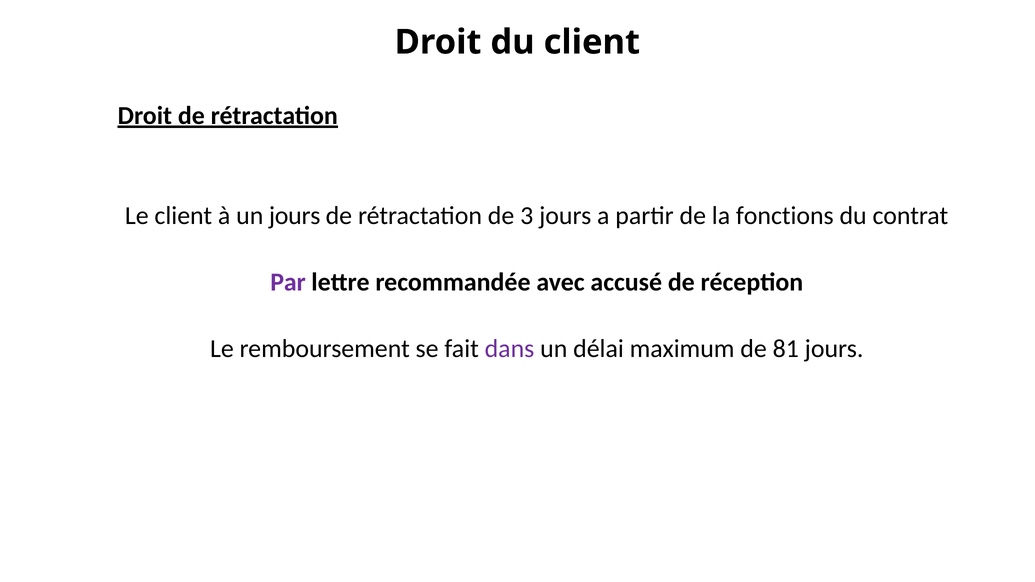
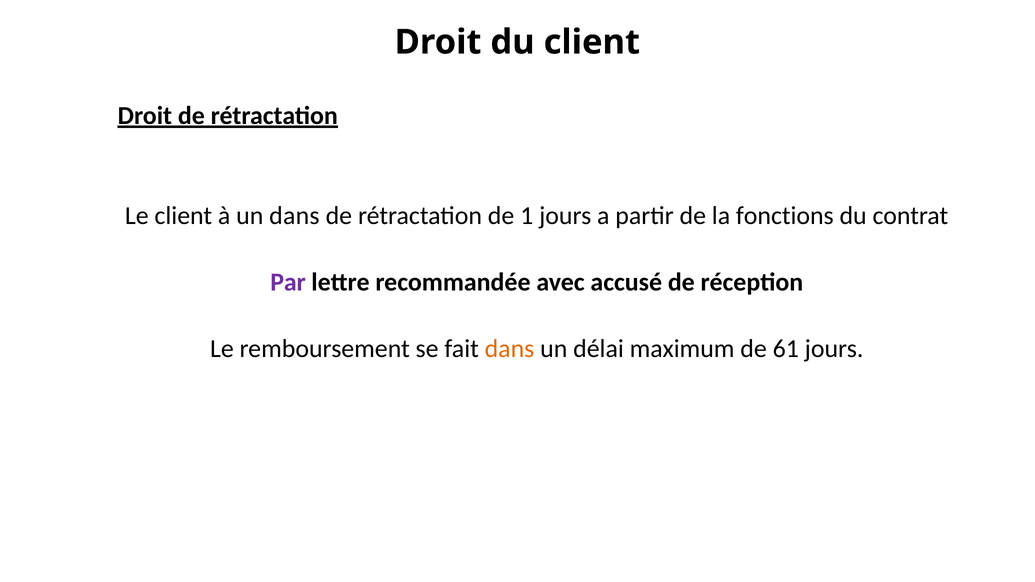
un jours: jours -> dans
3: 3 -> 1
dans at (510, 349) colour: purple -> orange
81: 81 -> 61
